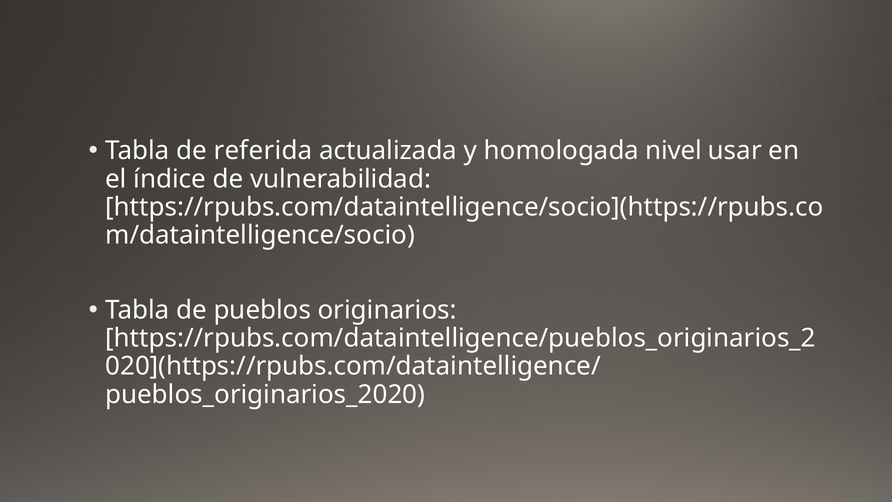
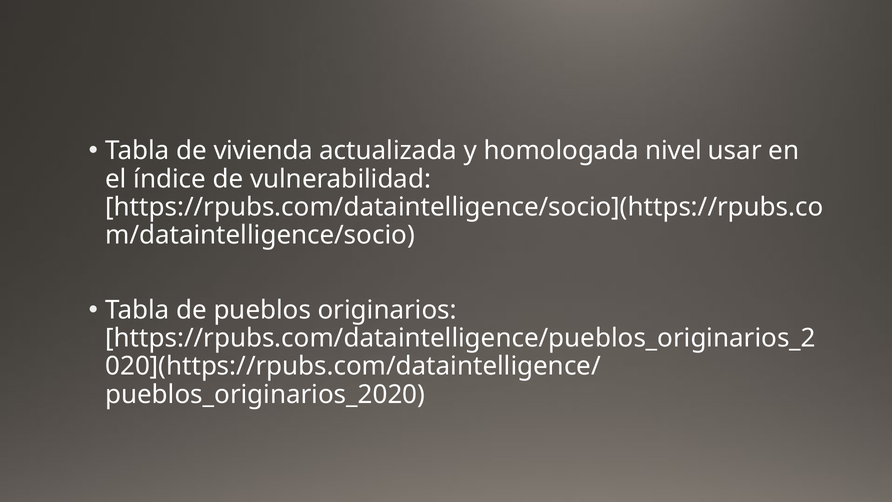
referida: referida -> vivienda
